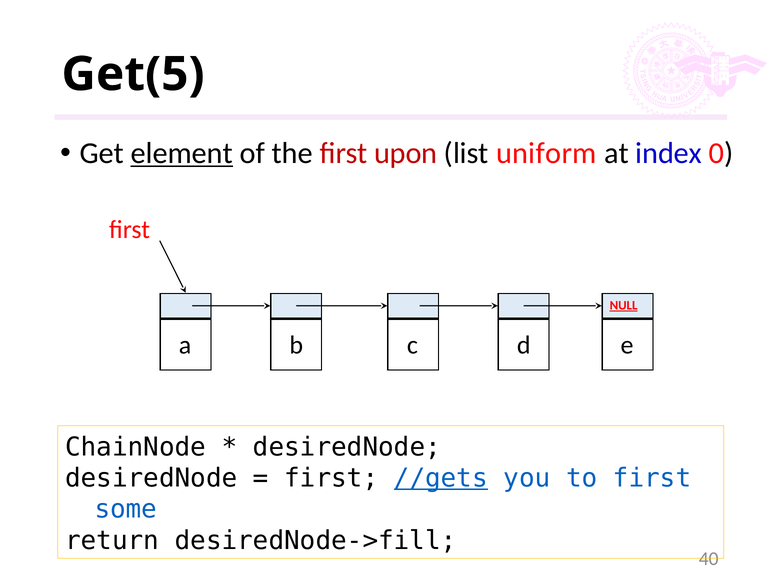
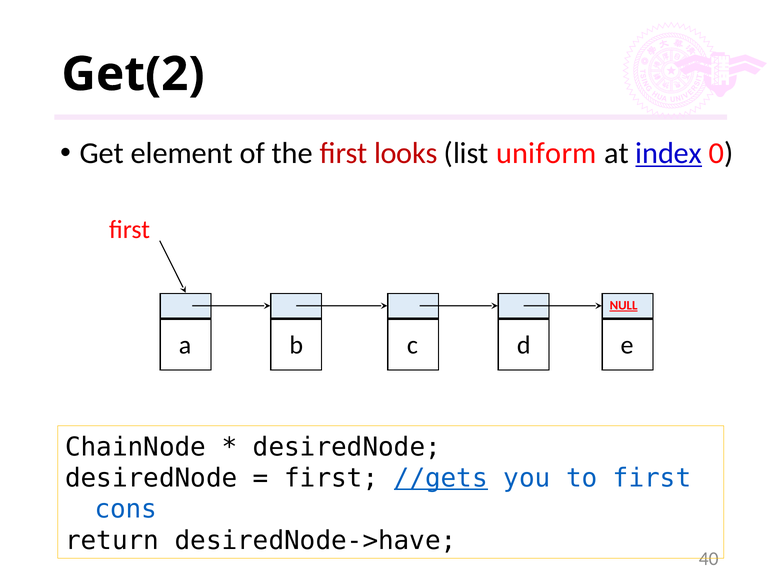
Get(5: Get(5 -> Get(2
element underline: present -> none
upon: upon -> looks
index underline: none -> present
some: some -> cons
desiredNode->fill: desiredNode->fill -> desiredNode->have
